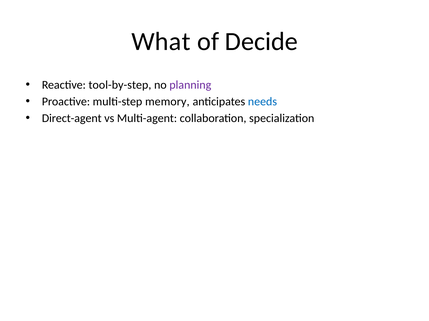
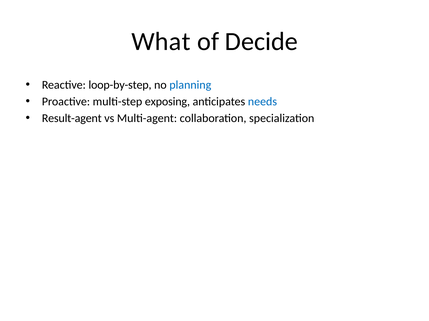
tool-by-step: tool-by-step -> loop-by-step
planning colour: purple -> blue
memory: memory -> exposing
Direct-agent: Direct-agent -> Result-agent
